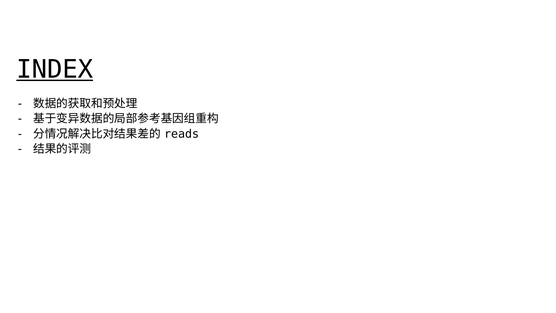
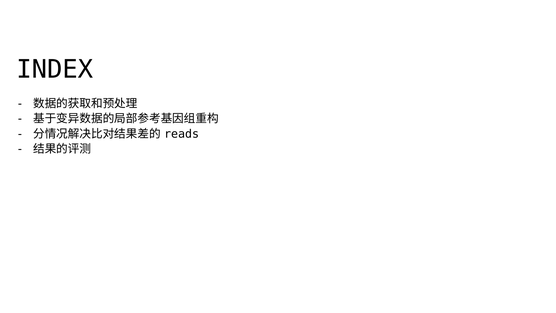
INDEX underline: present -> none
